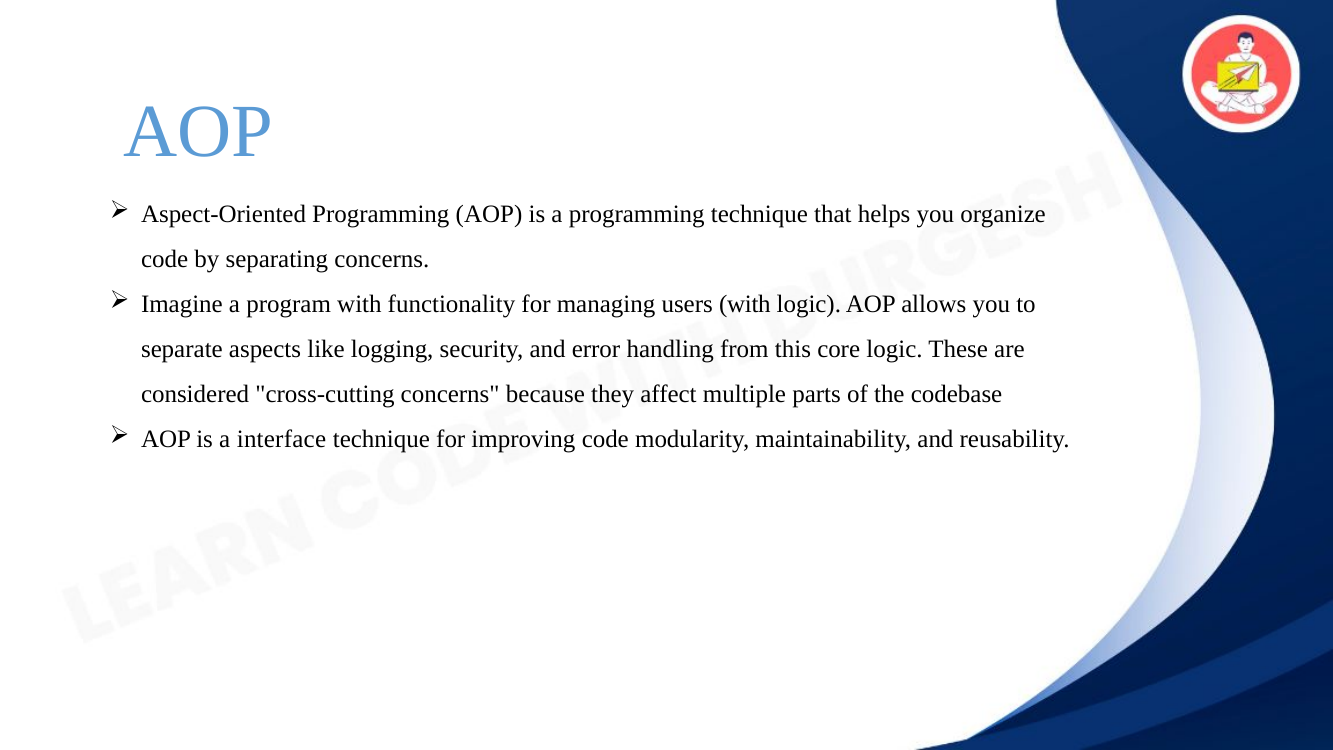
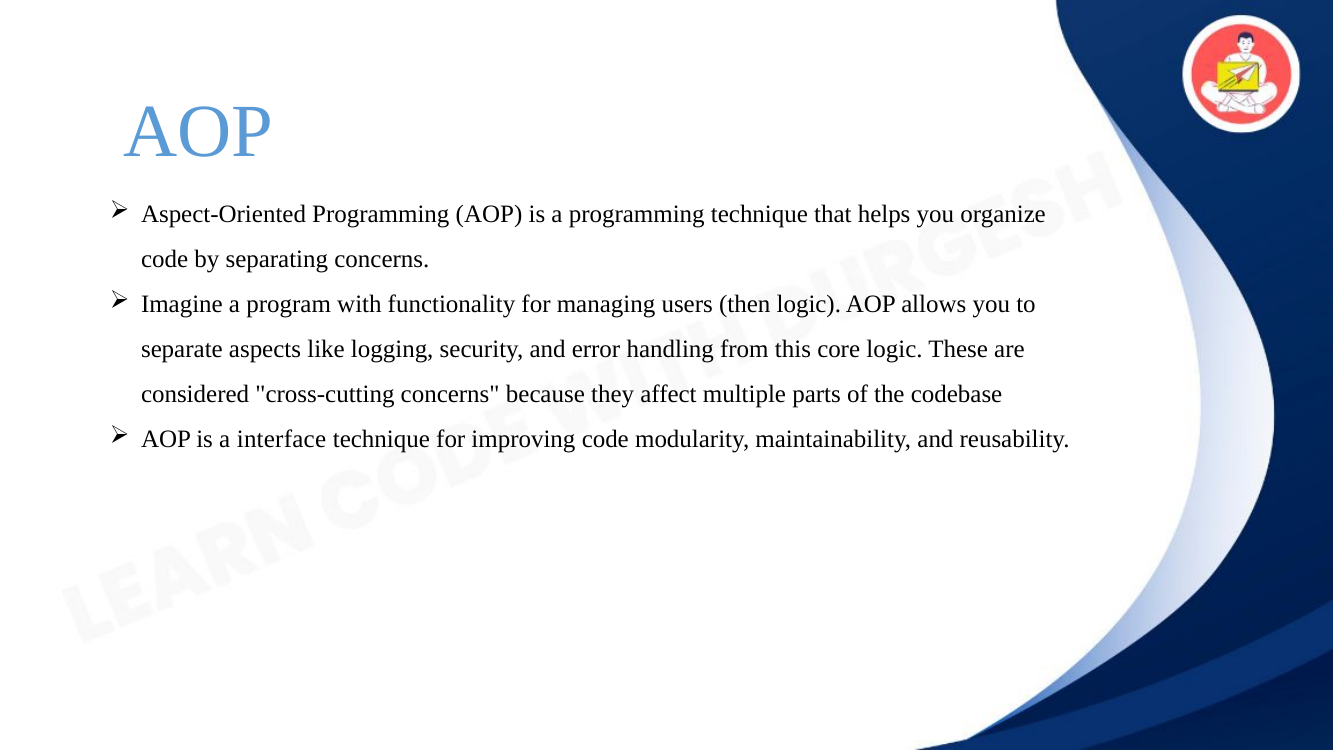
users with: with -> then
